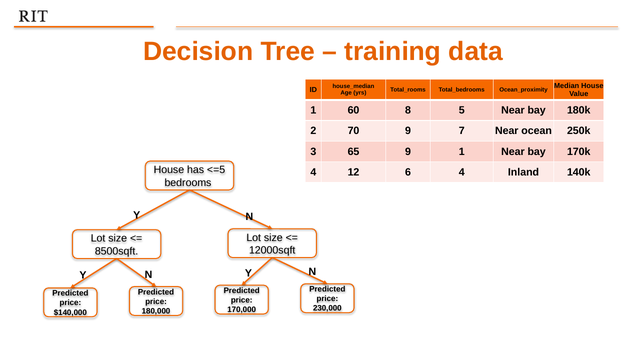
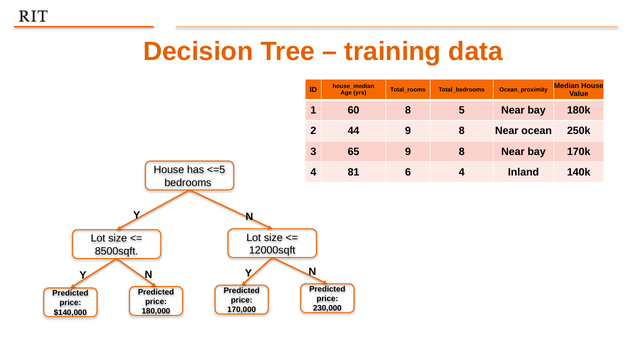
70: 70 -> 44
7 at (462, 131): 7 -> 8
65 9 1: 1 -> 8
12: 12 -> 81
